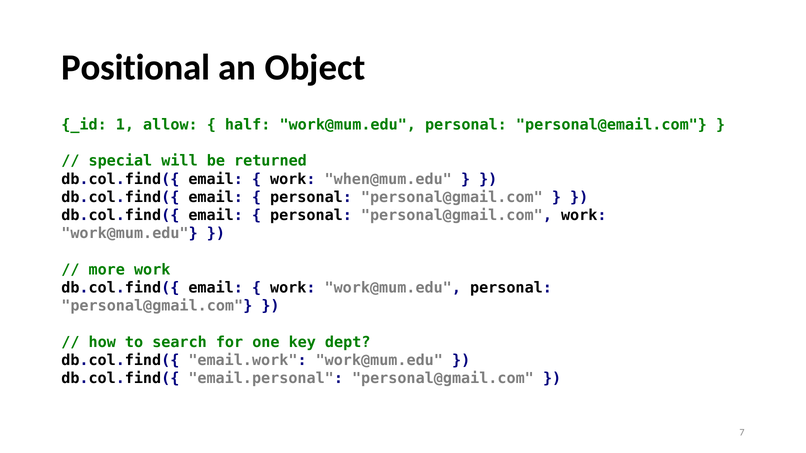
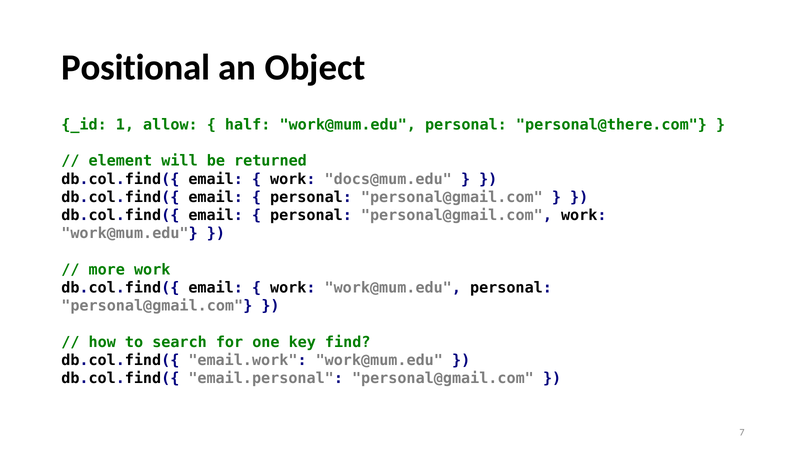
personal@email.com: personal@email.com -> personal@there.com
special: special -> element
when@mum.edu: when@mum.edu -> docs@mum.edu
dept: dept -> find
